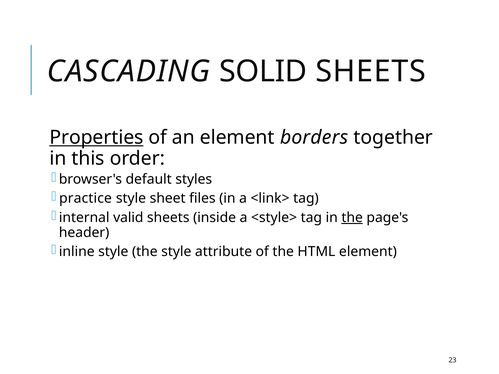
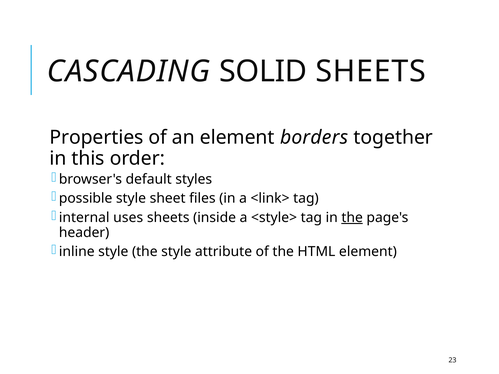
Properties underline: present -> none
practice: practice -> possible
valid: valid -> uses
